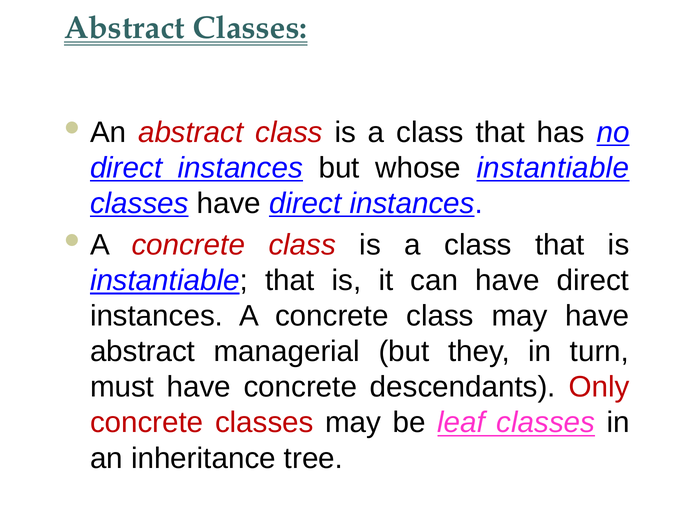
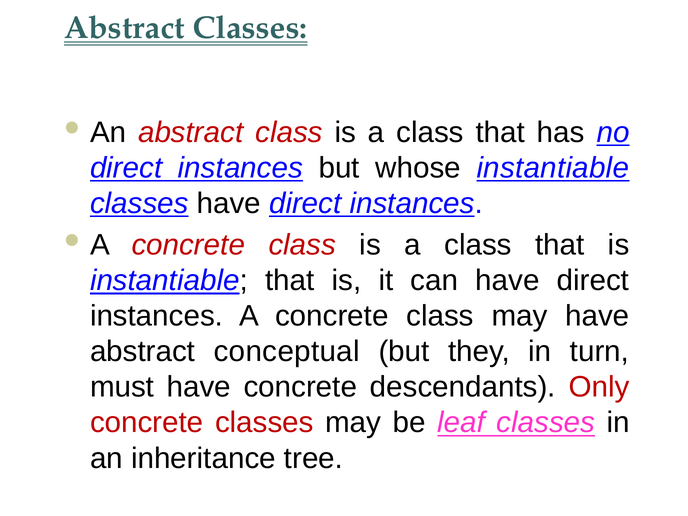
managerial: managerial -> conceptual
